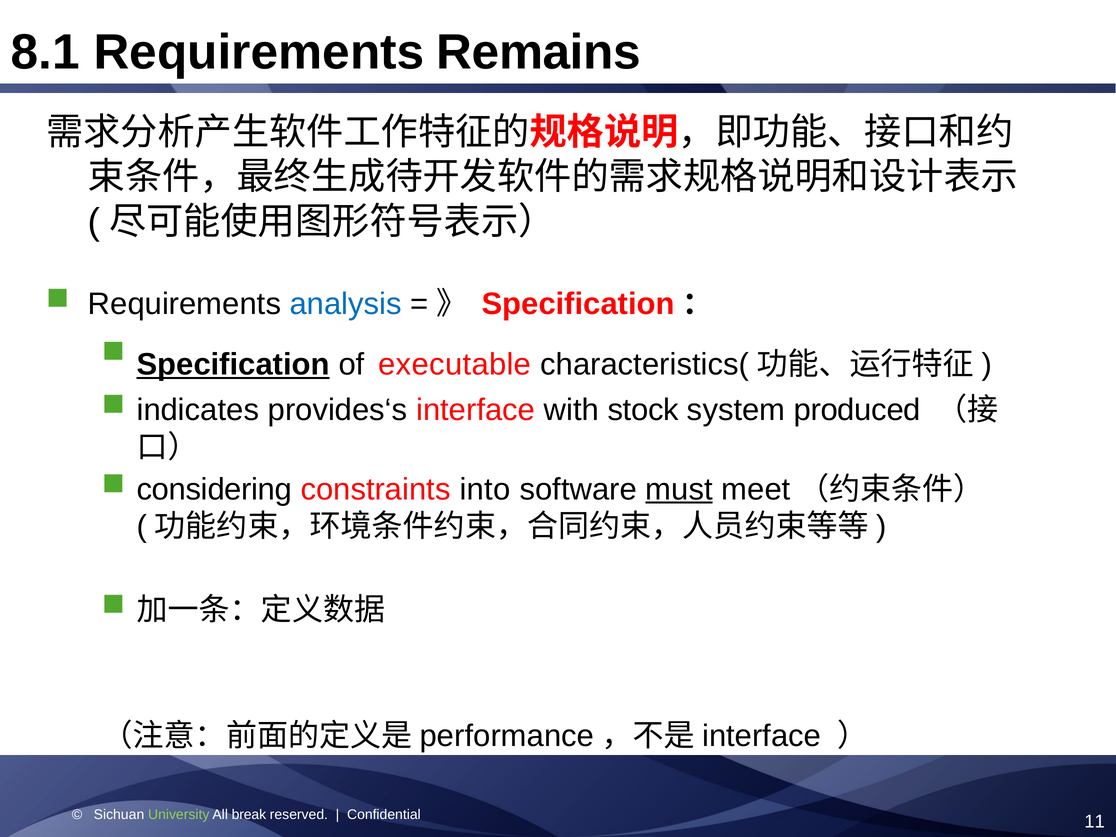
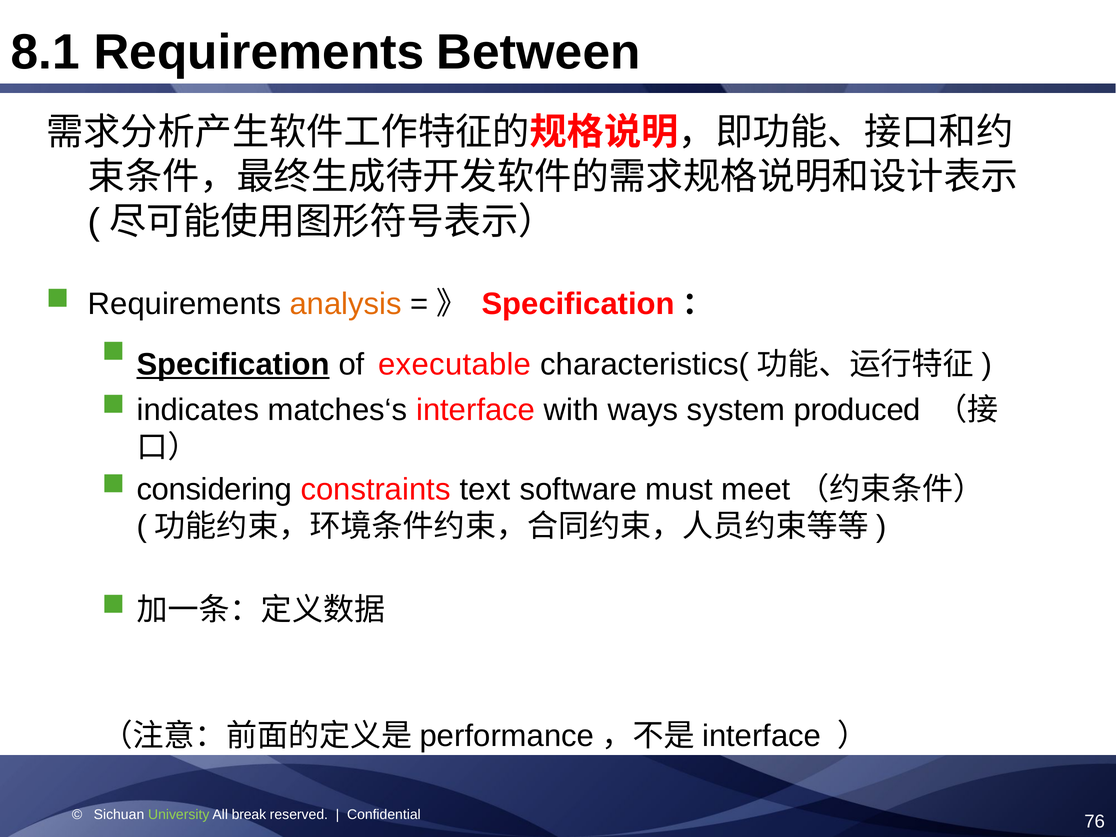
Remains: Remains -> Between
analysis colour: blue -> orange
provides‘s: provides‘s -> matches‘s
stock: stock -> ways
into: into -> text
must underline: present -> none
11: 11 -> 76
